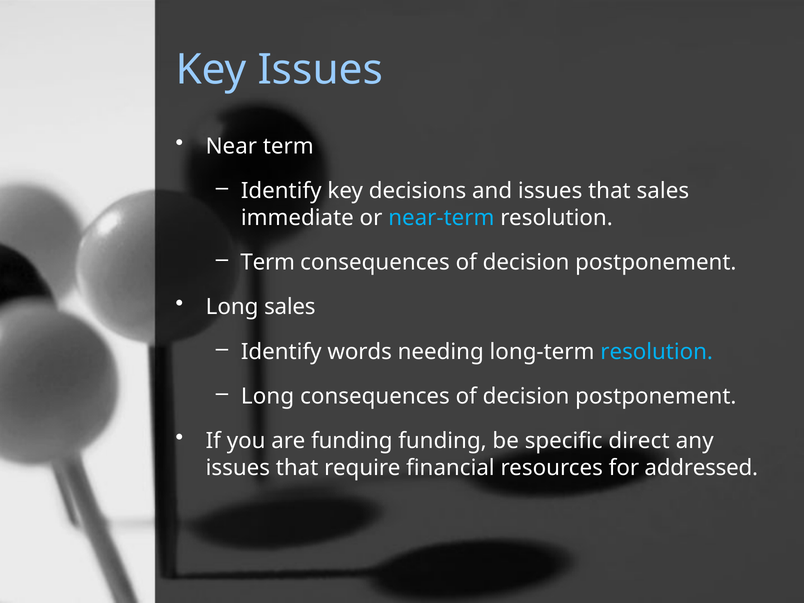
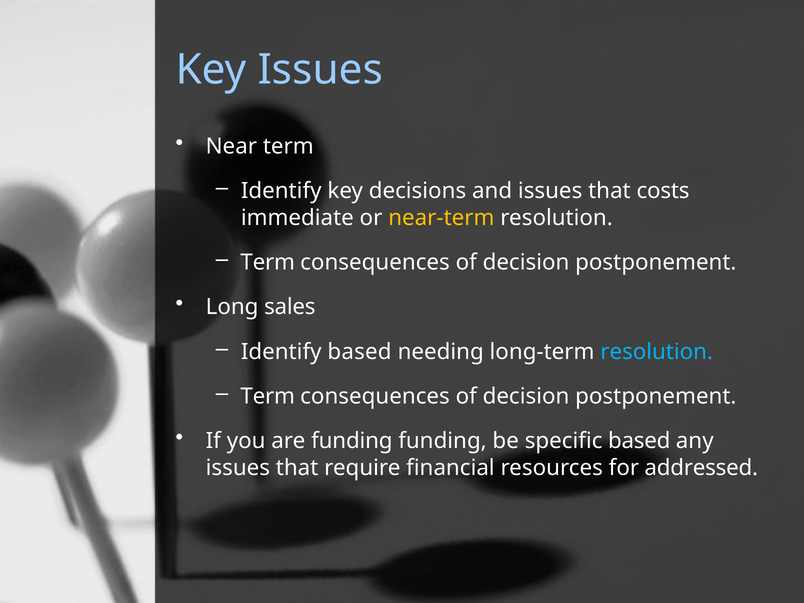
that sales: sales -> costs
near-term colour: light blue -> yellow
Identify words: words -> based
Long at (268, 396): Long -> Term
specific direct: direct -> based
